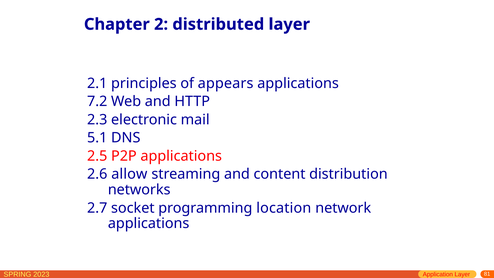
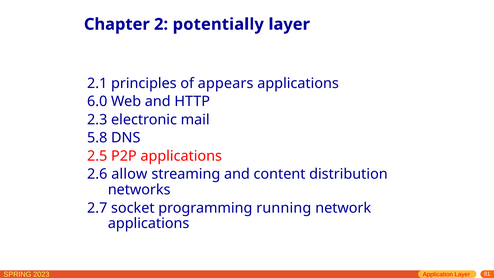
distributed: distributed -> potentially
7.2: 7.2 -> 6.0
5.1: 5.1 -> 5.8
location: location -> running
